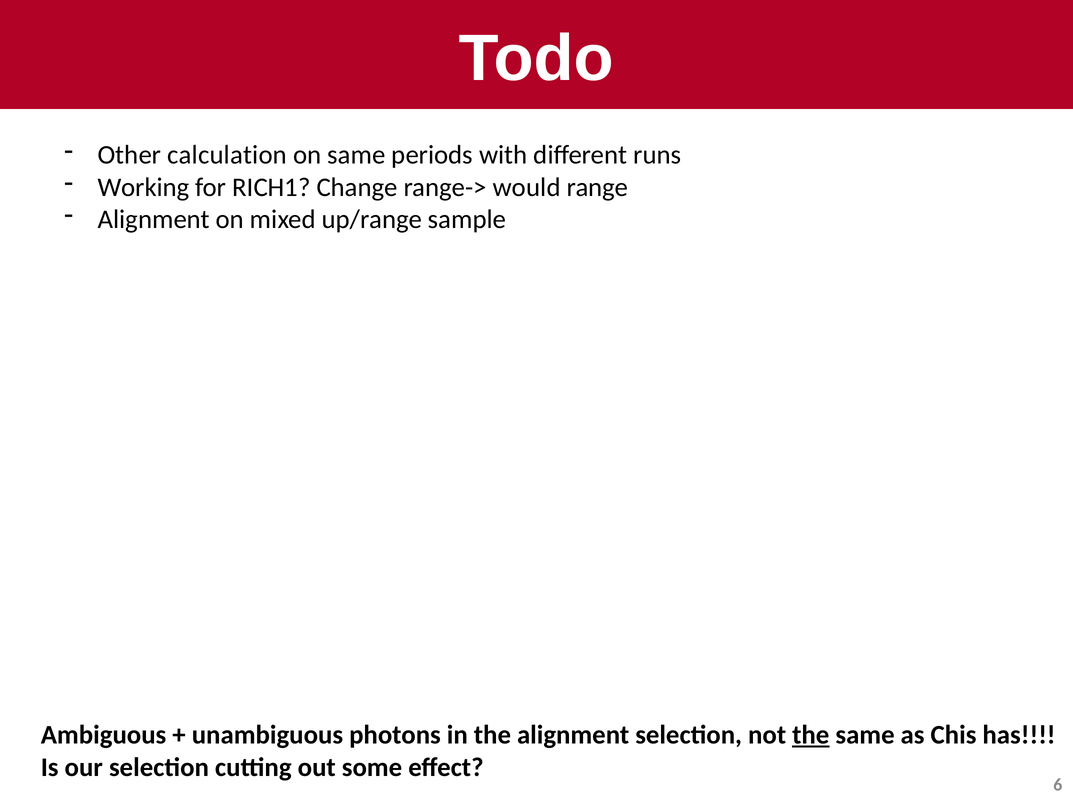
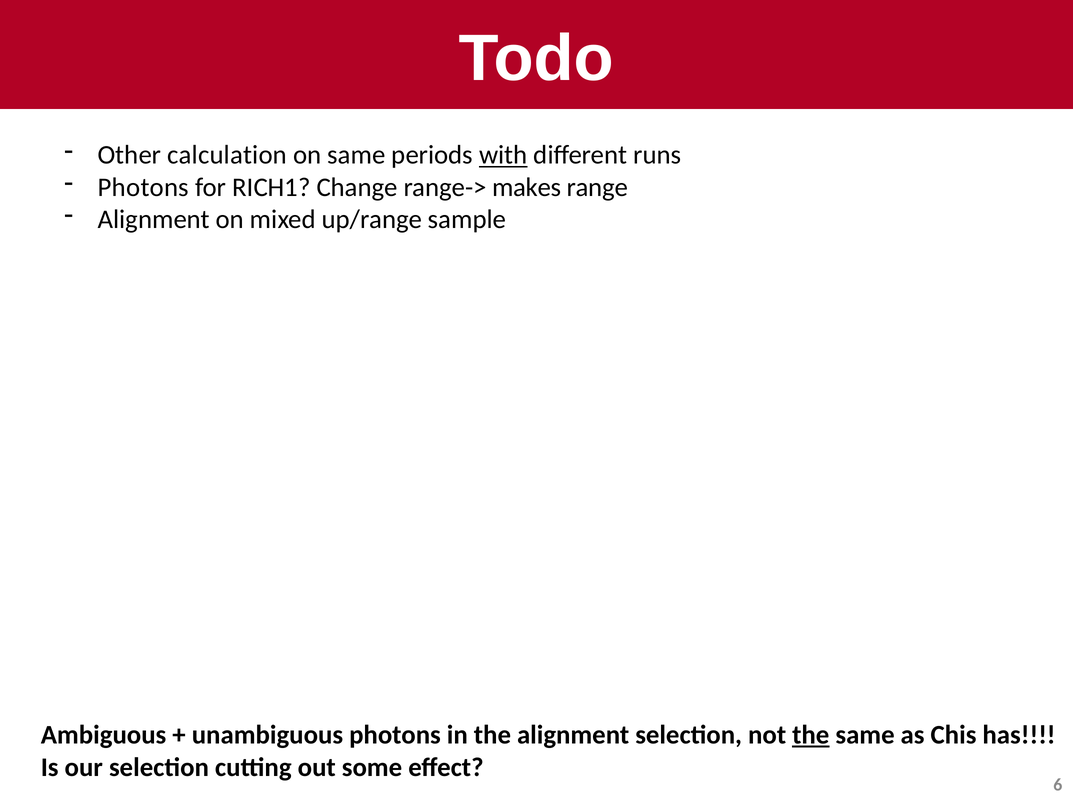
with underline: none -> present
Working at (144, 187): Working -> Photons
would: would -> makes
